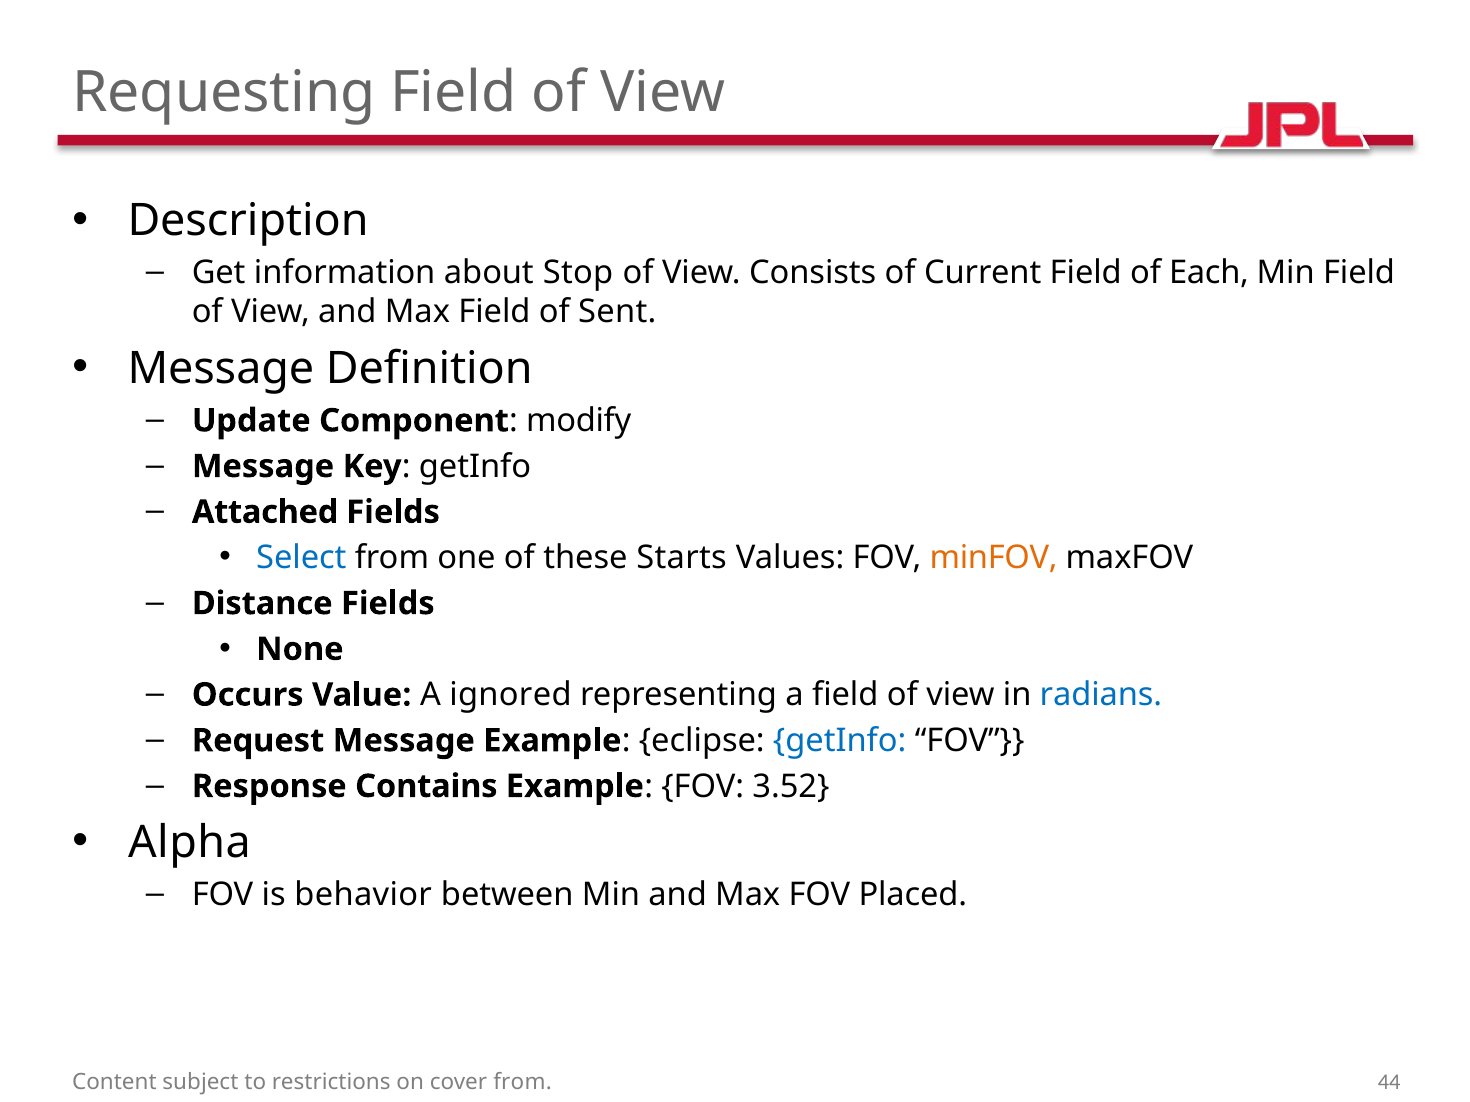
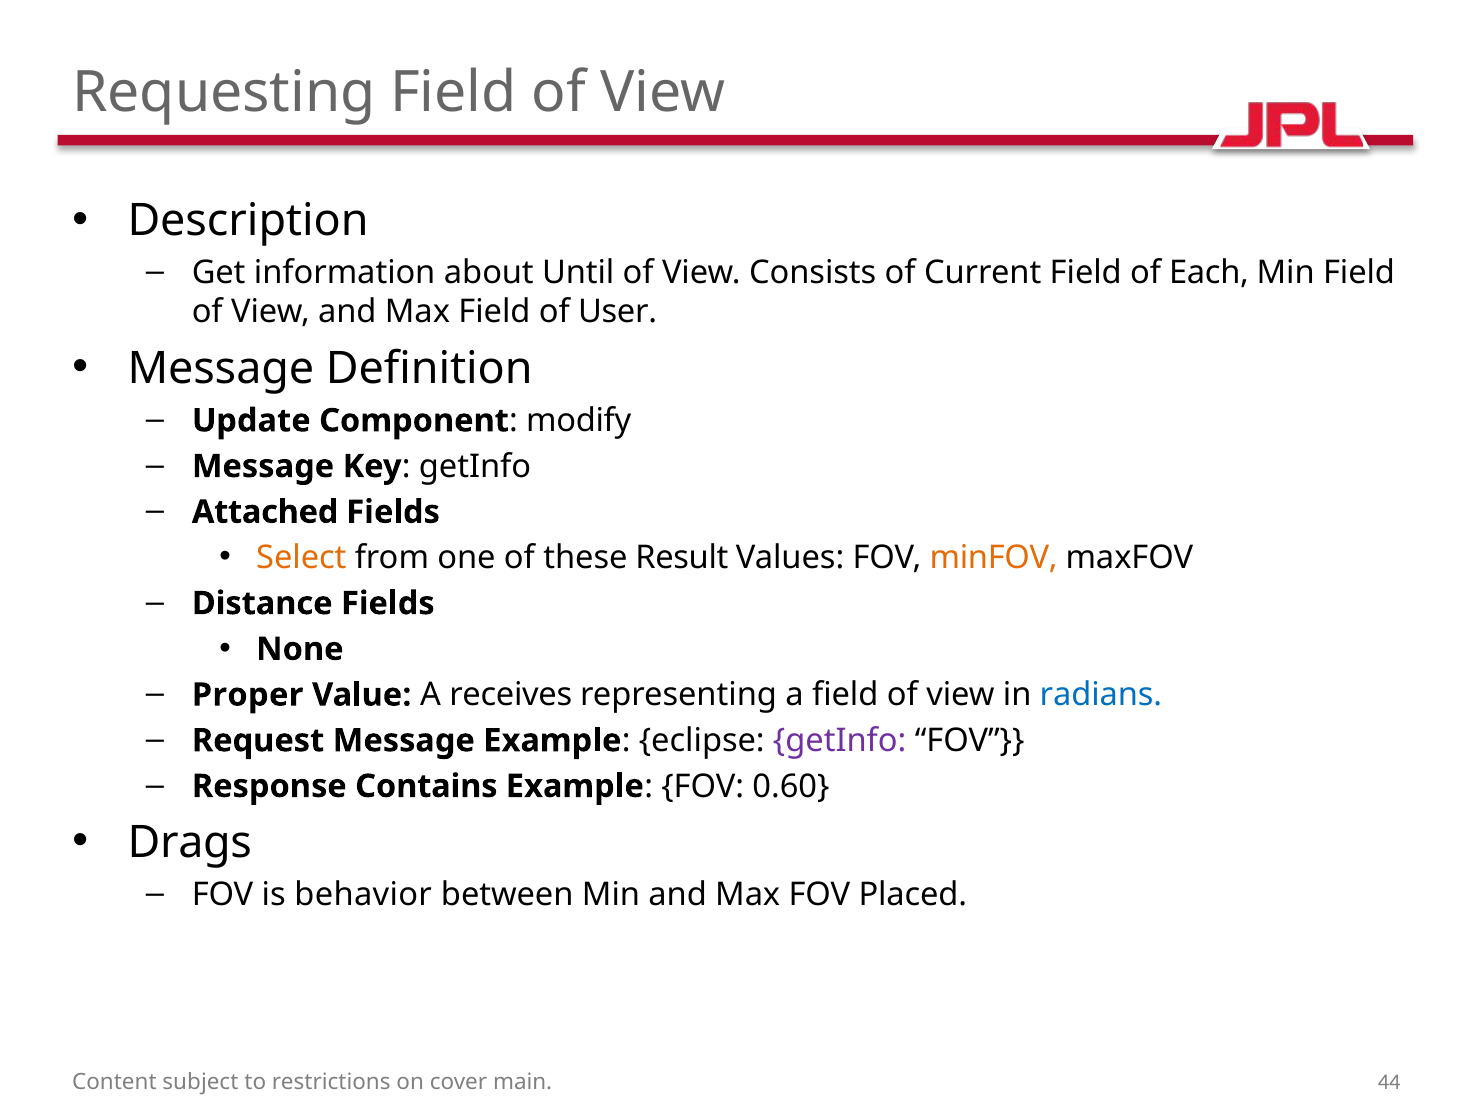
Stop: Stop -> Until
Sent: Sent -> User
Select colour: blue -> orange
Starts: Starts -> Result
Occurs: Occurs -> Proper
ignored: ignored -> receives
getInfo at (840, 741) colour: blue -> purple
3.52: 3.52 -> 0.60
Alpha: Alpha -> Drags
cover from: from -> main
